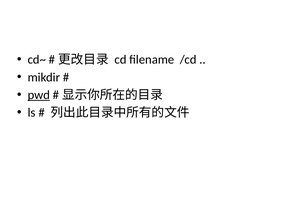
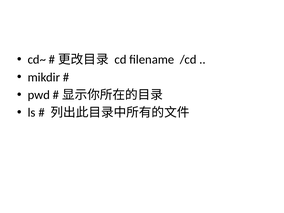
pwd underline: present -> none
